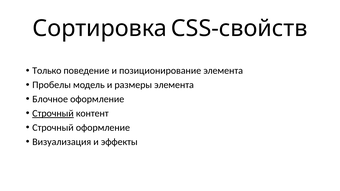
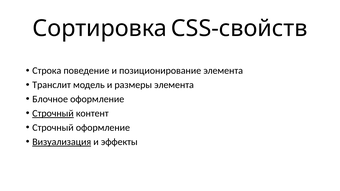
Только: Только -> Строка
Пробелы: Пробелы -> Транслит
Визуализация underline: none -> present
